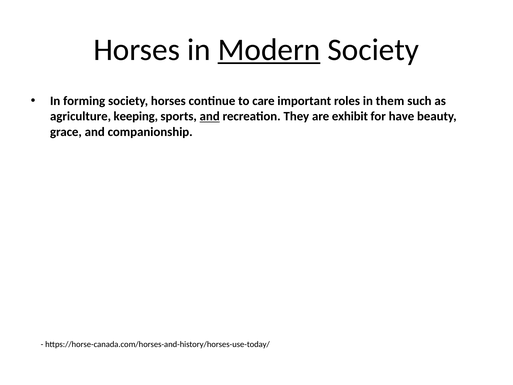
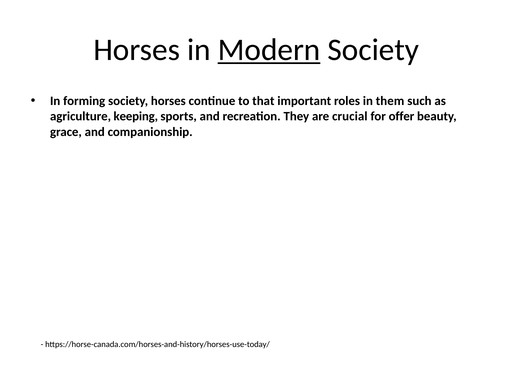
care: care -> that
and at (210, 116) underline: present -> none
exhibit: exhibit -> crucial
have: have -> offer
